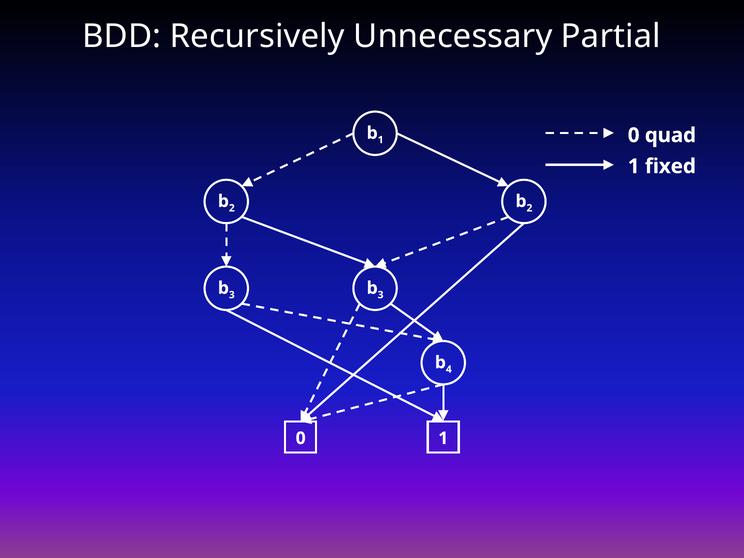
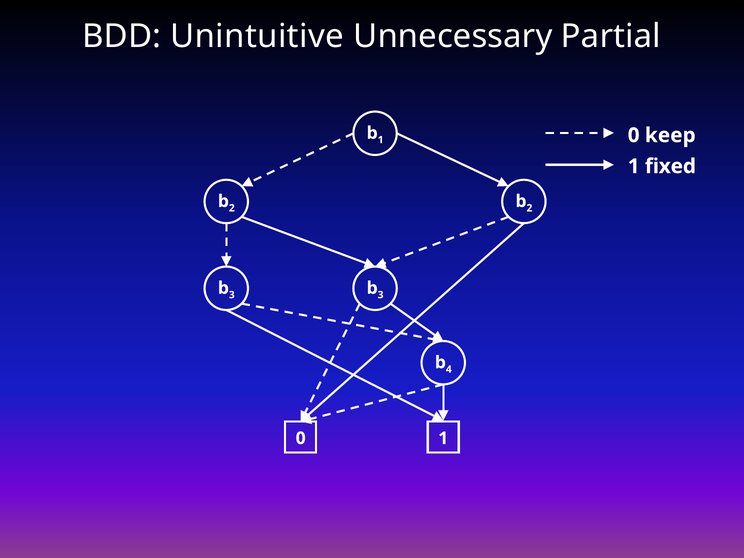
Recursively: Recursively -> Unintuitive
quad: quad -> keep
